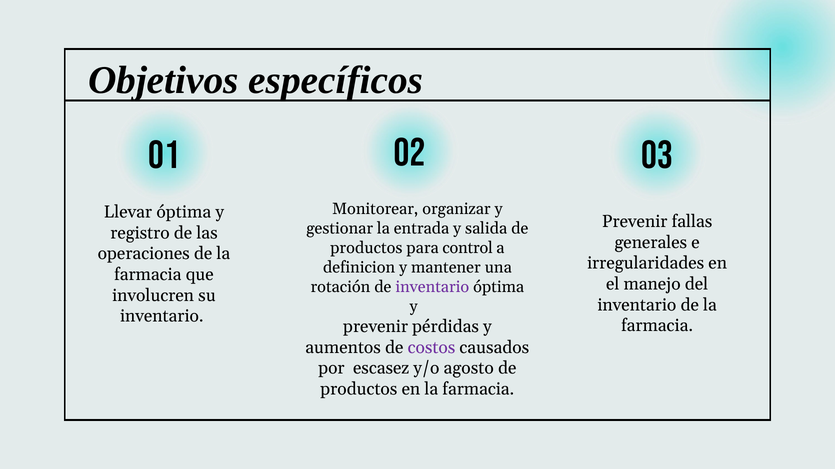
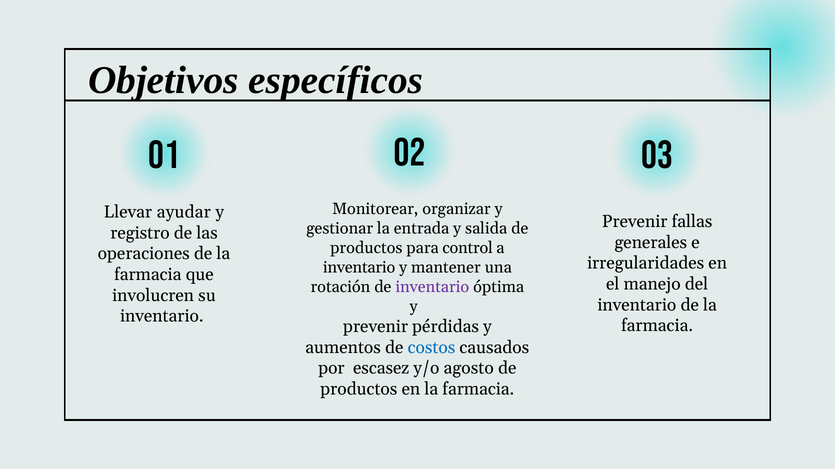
Llevar óptima: óptima -> ayudar
definicion at (359, 268): definicion -> inventario
costos colour: purple -> blue
